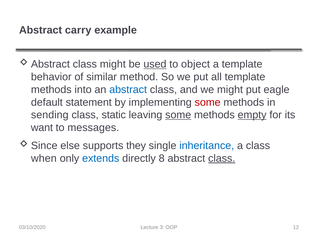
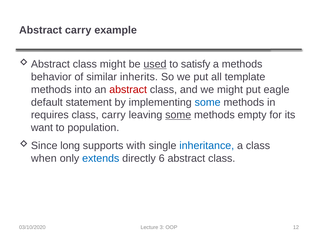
object: object -> satisfy
a template: template -> methods
method: method -> inherits
abstract at (128, 90) colour: blue -> red
some at (208, 102) colour: red -> blue
sending: sending -> requires
class static: static -> carry
empty underline: present -> none
messages: messages -> population
else: else -> long
they: they -> with
8: 8 -> 6
class at (222, 159) underline: present -> none
